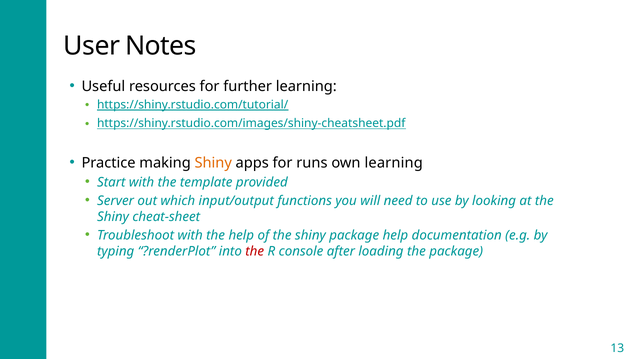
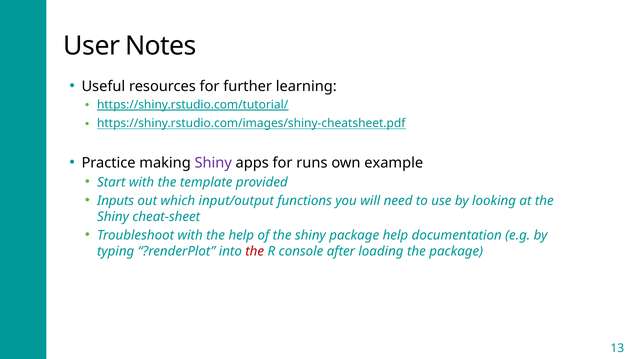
Shiny at (213, 163) colour: orange -> purple
own learning: learning -> example
Server: Server -> Inputs
